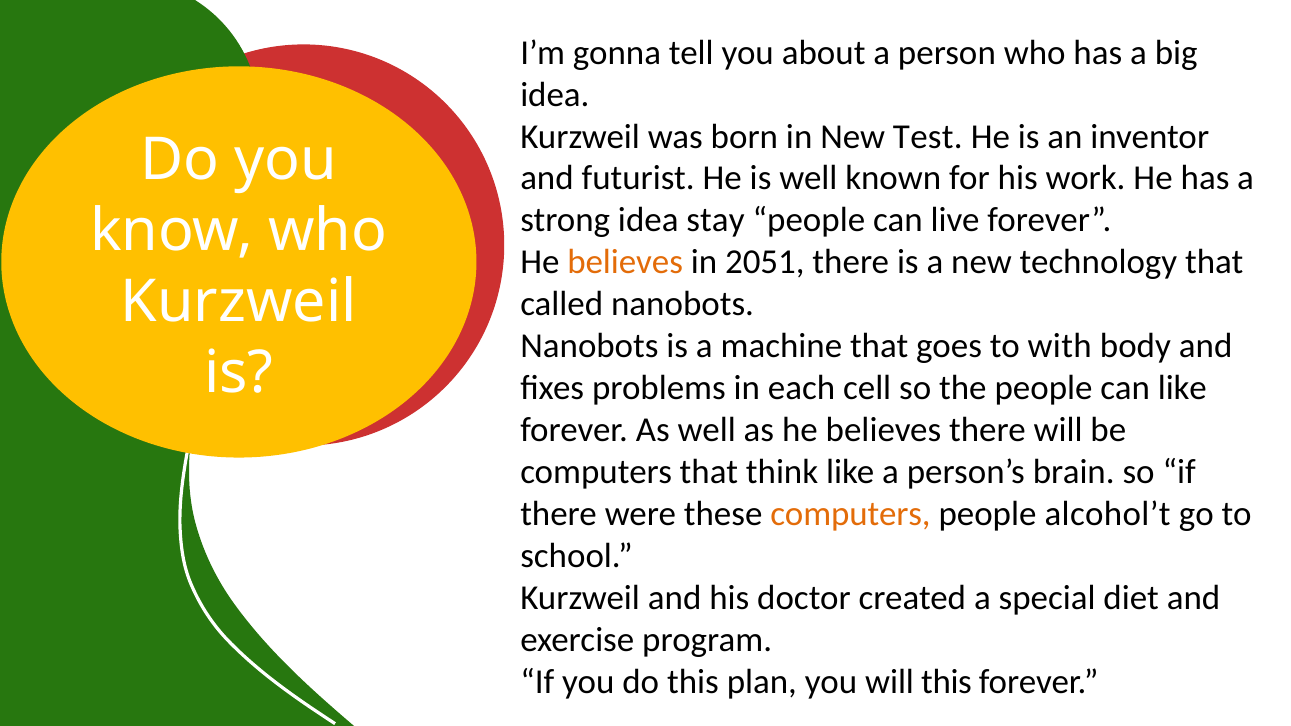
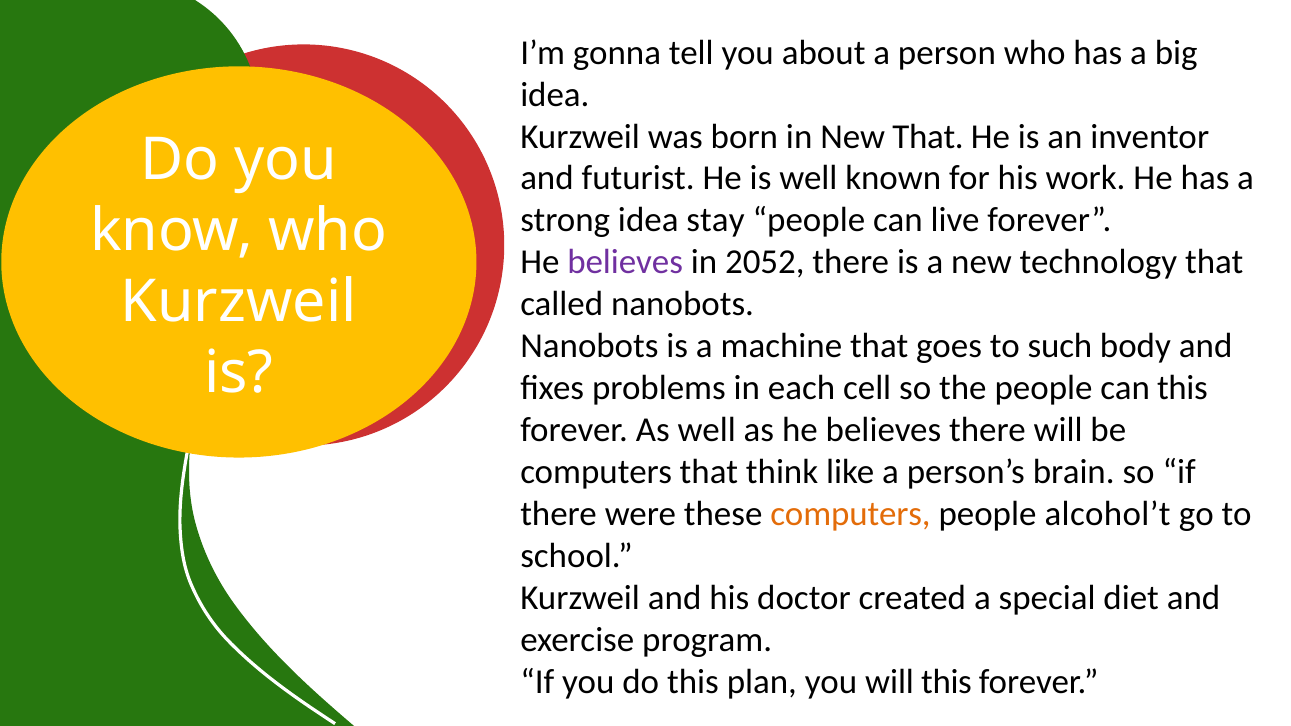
New Test: Test -> That
believes at (625, 262) colour: orange -> purple
2051: 2051 -> 2052
with: with -> such
can like: like -> this
